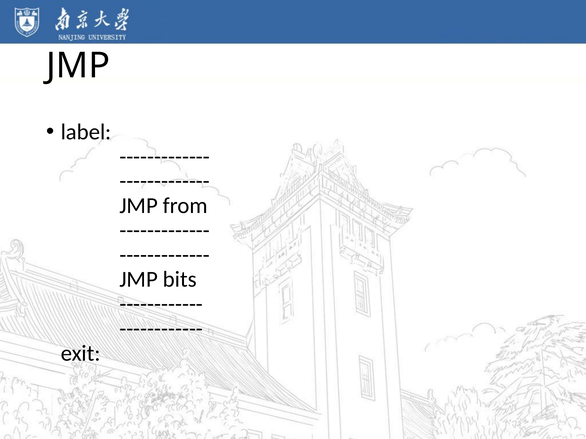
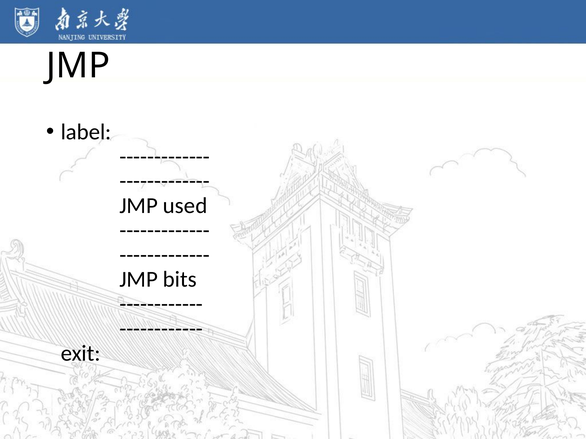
from: from -> used
